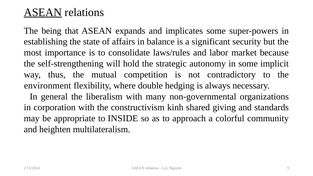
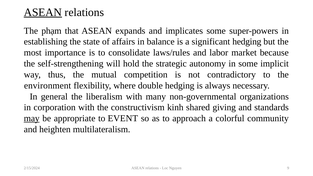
being: being -> phạm
significant security: security -> hedging
may underline: none -> present
INSIDE: INSIDE -> EVENT
